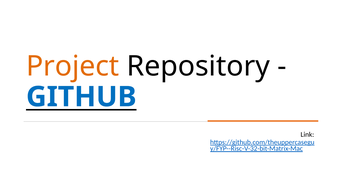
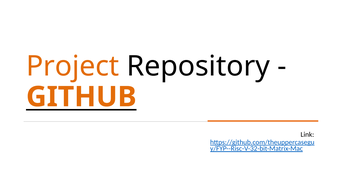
GITHUB colour: blue -> orange
